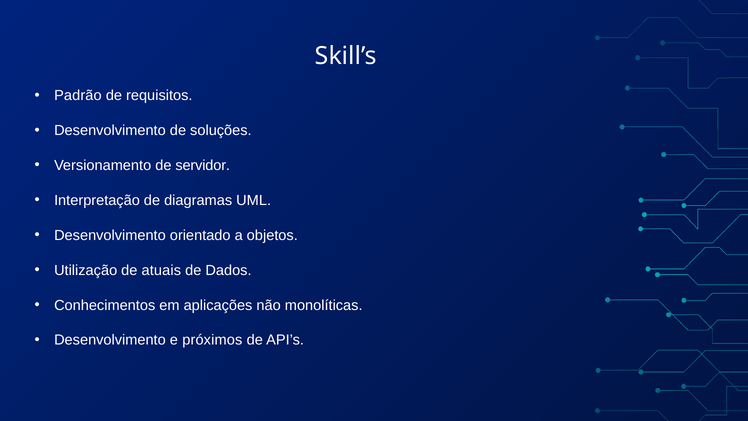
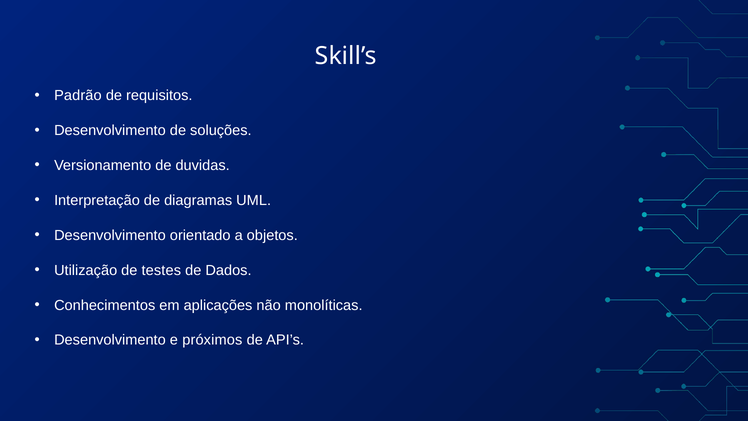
servidor: servidor -> duvidas
atuais: atuais -> testes
